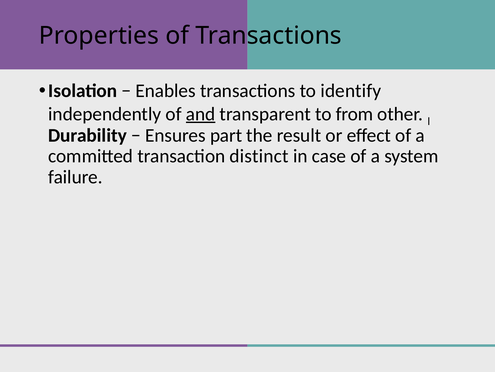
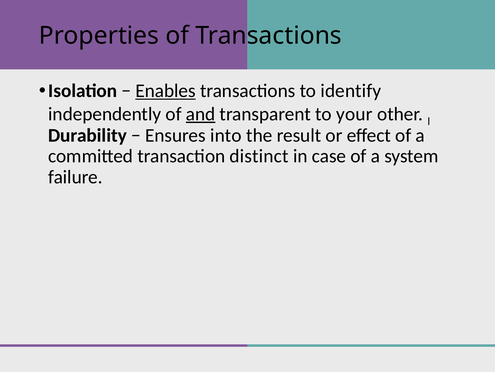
Enables underline: none -> present
from: from -> your
part: part -> into
